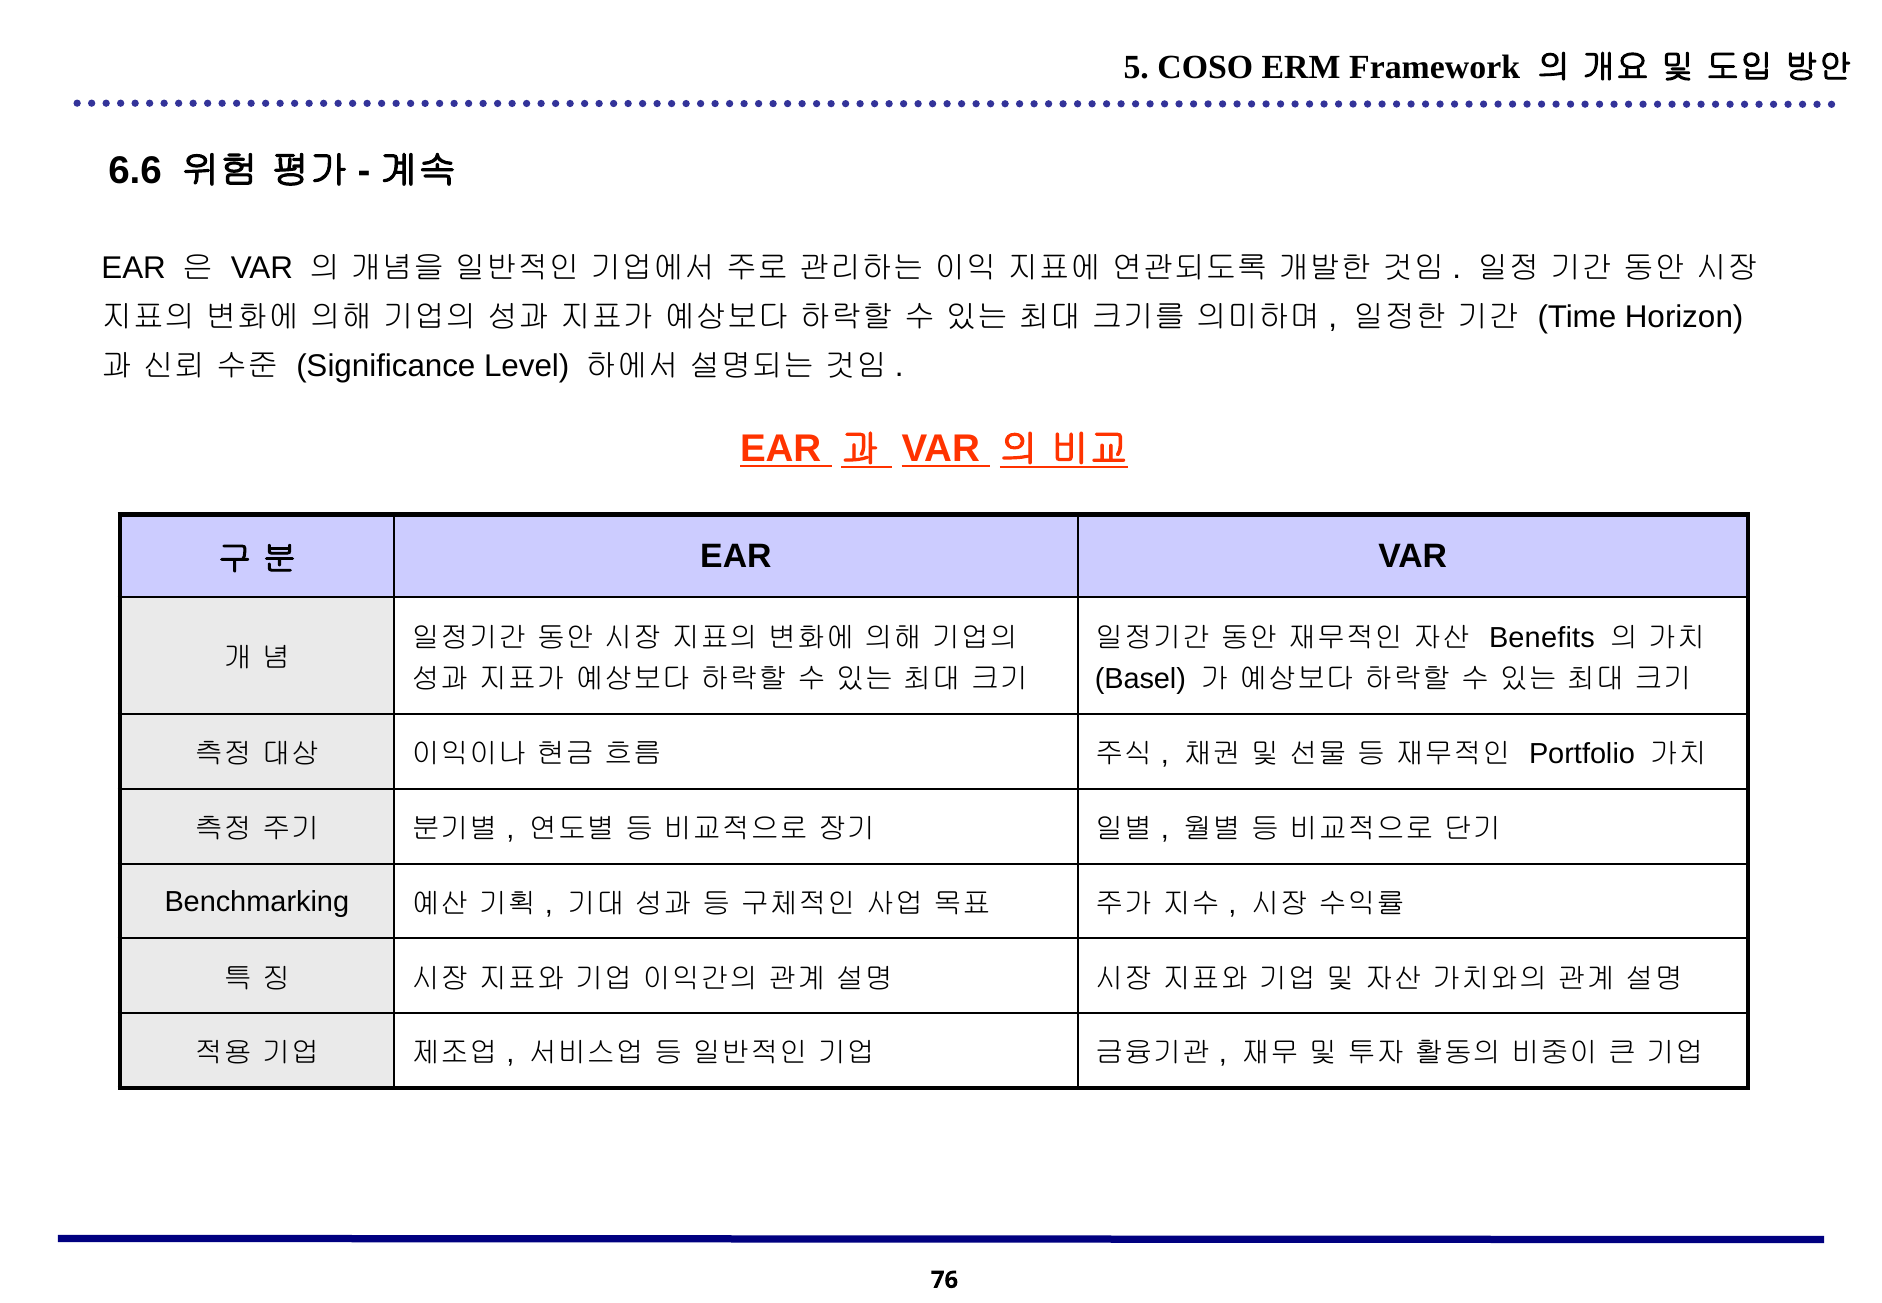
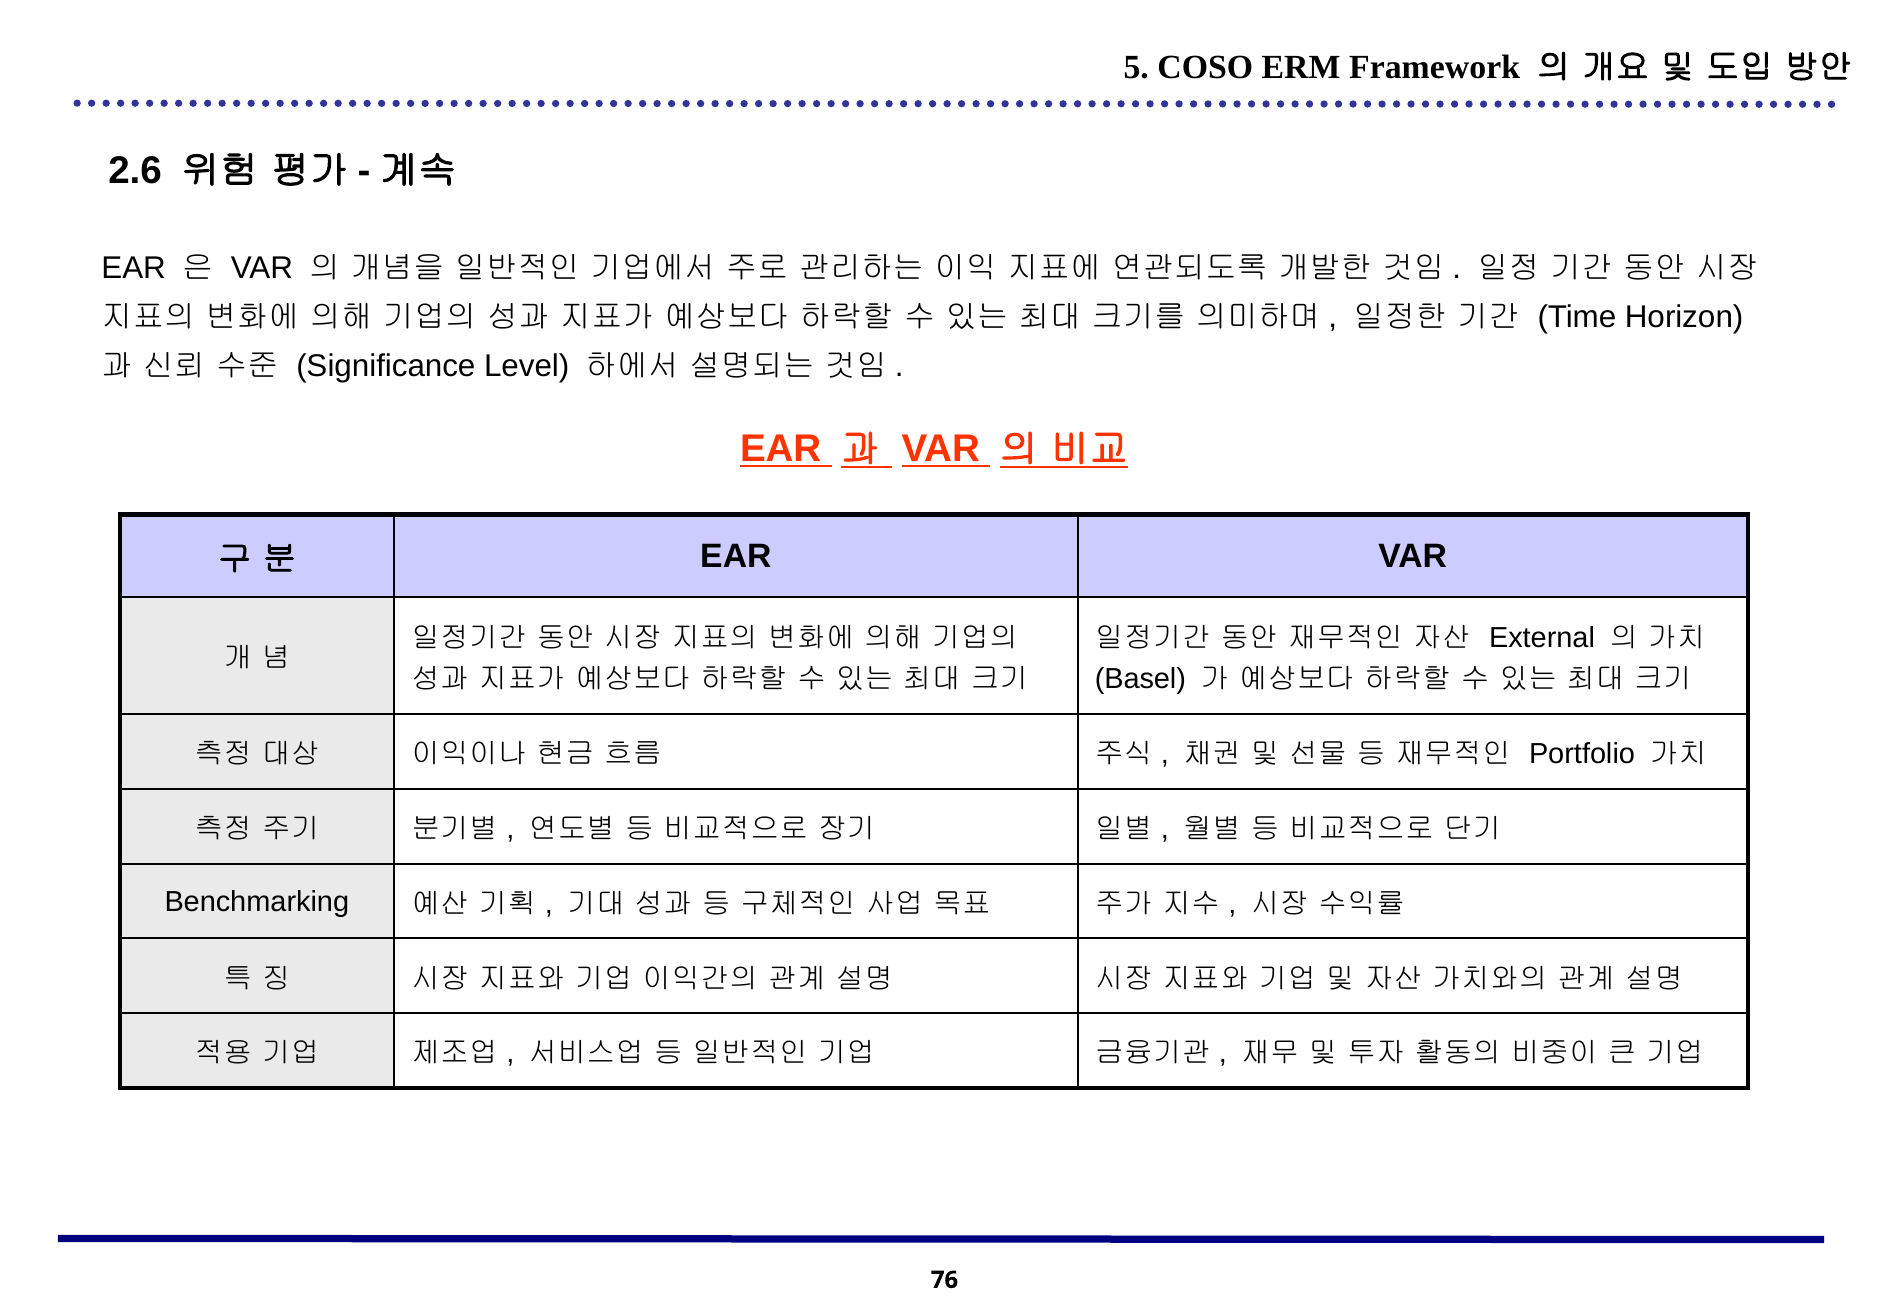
6.6: 6.6 -> 2.6
Benefits: Benefits -> External
